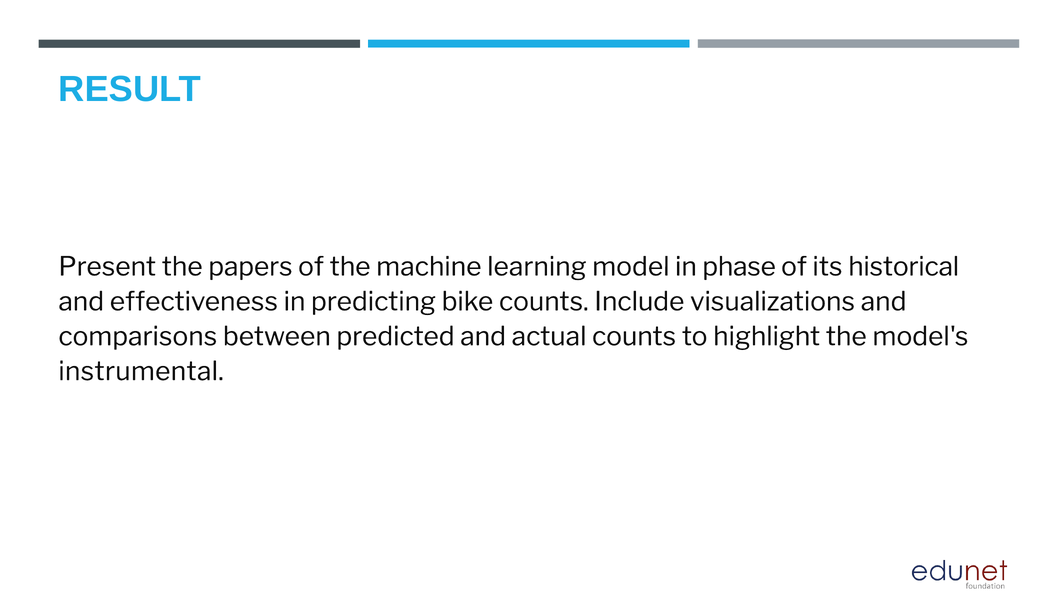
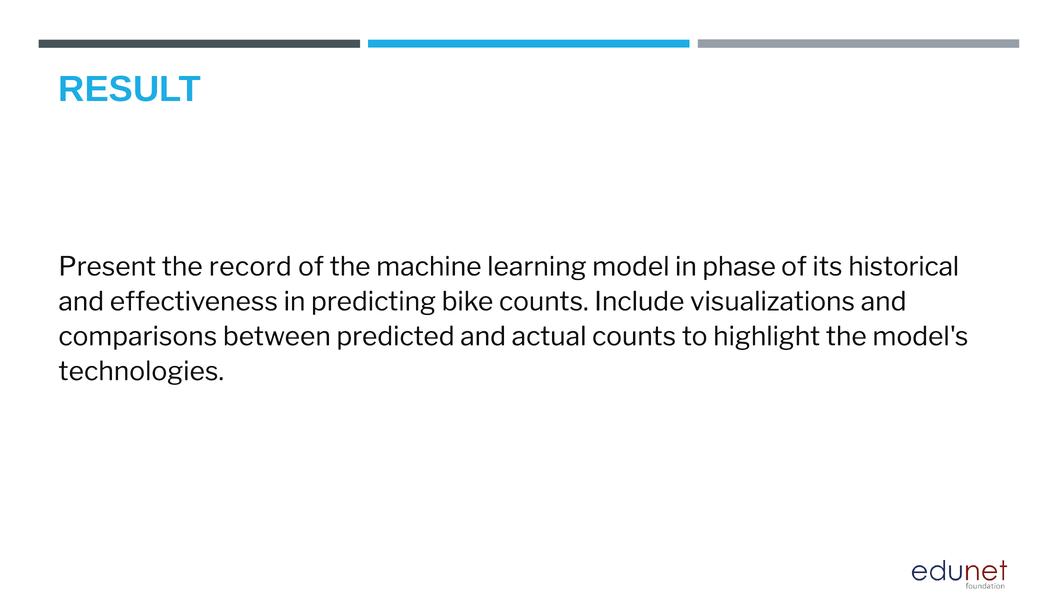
papers: papers -> record
instrumental: instrumental -> technologies
